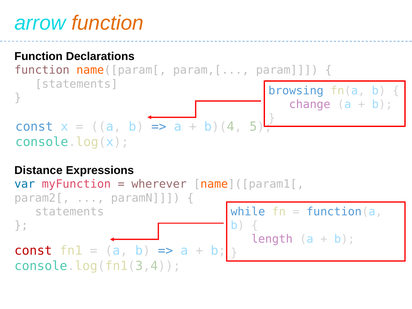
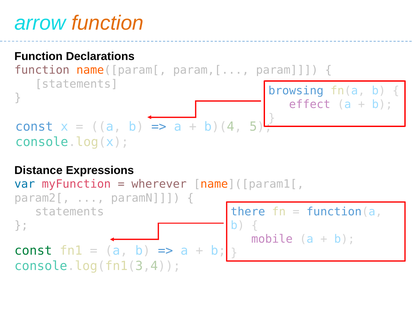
change: change -> effect
while: while -> there
length: length -> mobile
const at (33, 251) colour: red -> green
